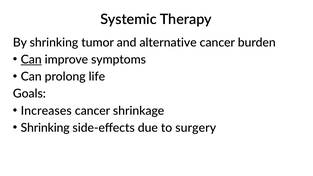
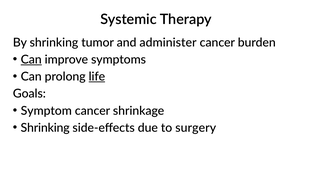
alternative: alternative -> administer
life underline: none -> present
Increases: Increases -> Symptom
